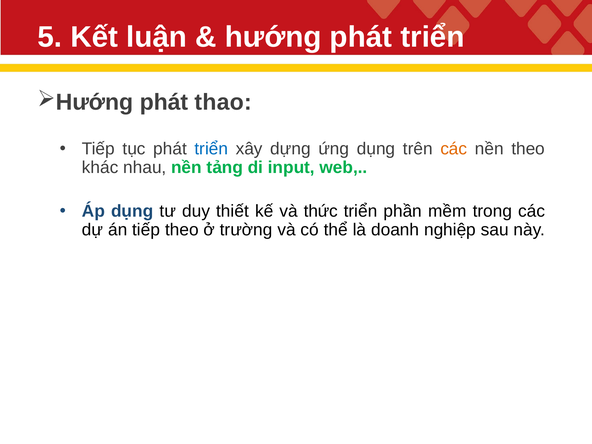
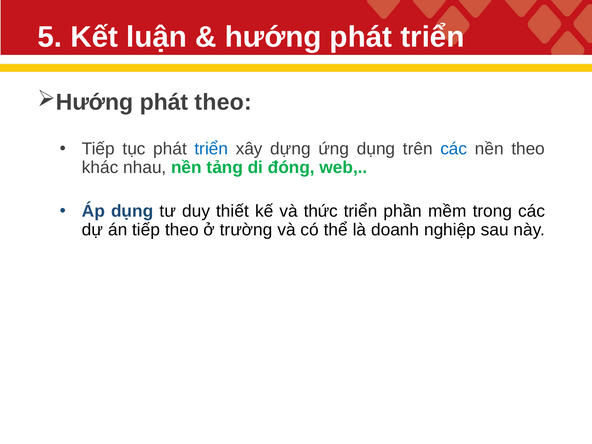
phát thao: thao -> theo
các at (454, 149) colour: orange -> blue
input: input -> đóng
